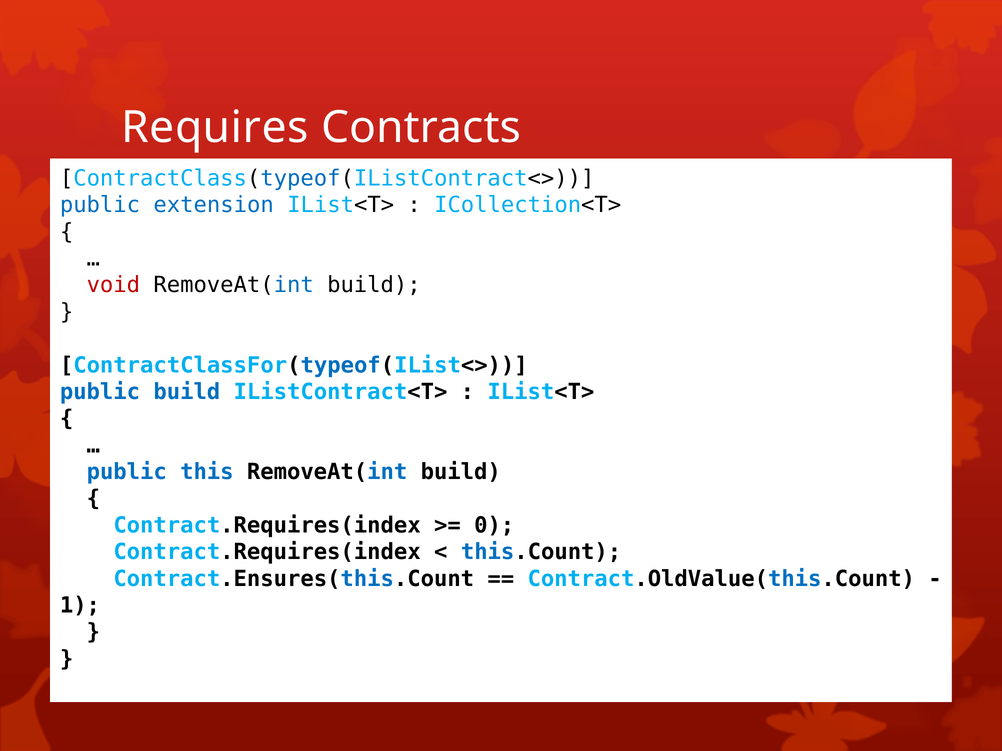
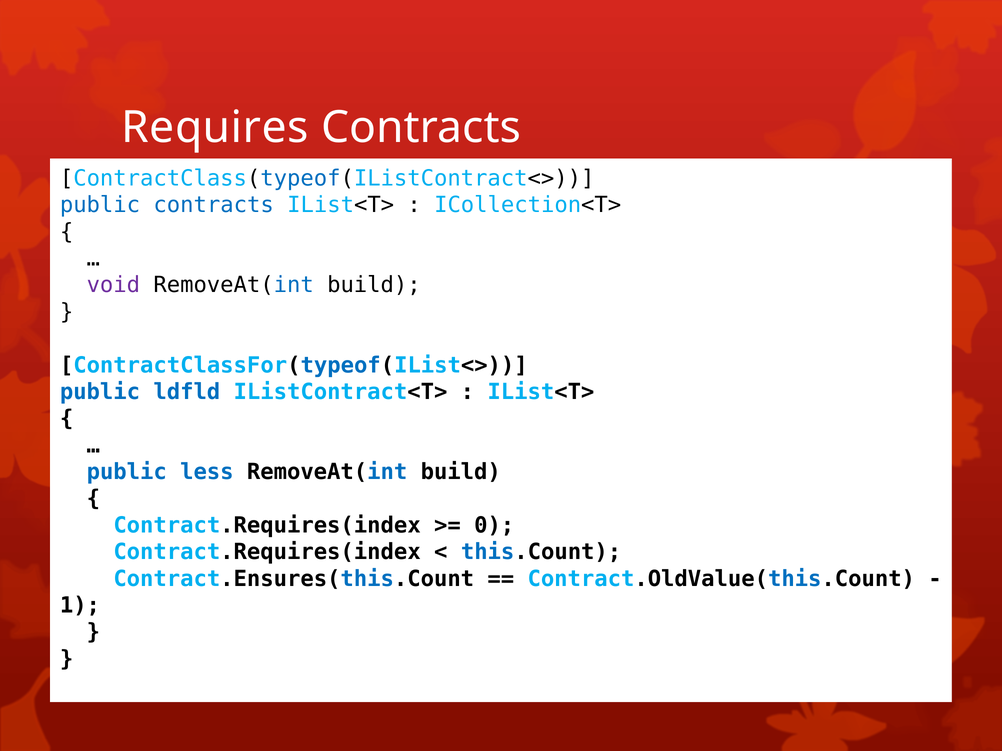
public extension: extension -> contracts
void colour: red -> purple
public build: build -> ldfld
this: this -> less
